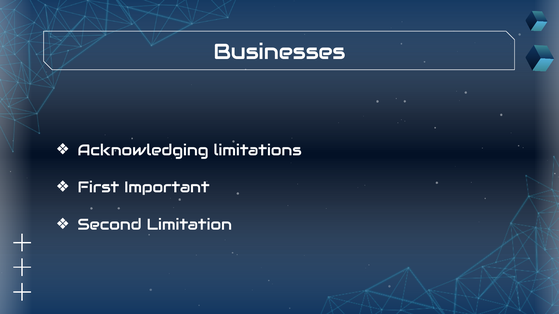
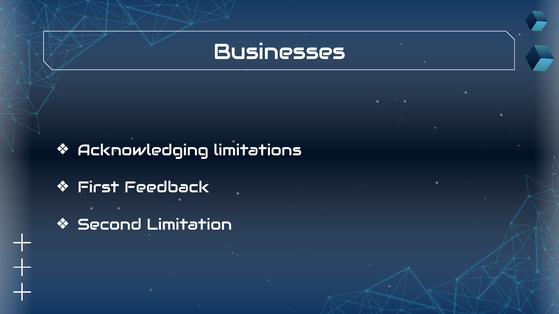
Important: Important -> Feedback
